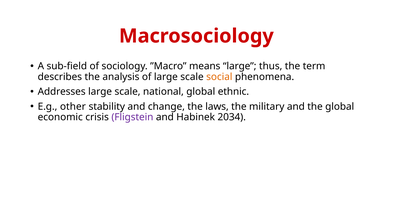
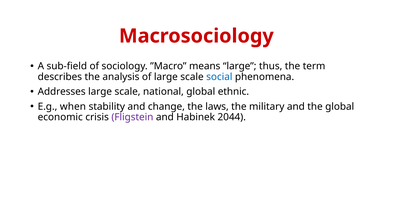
social colour: orange -> blue
other: other -> when
2034: 2034 -> 2044
